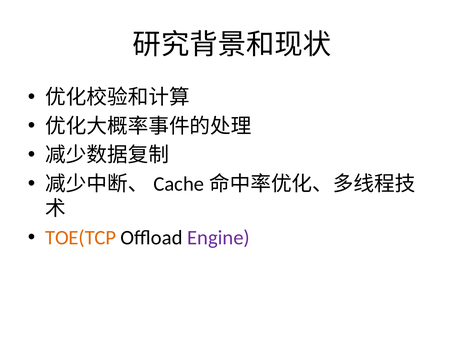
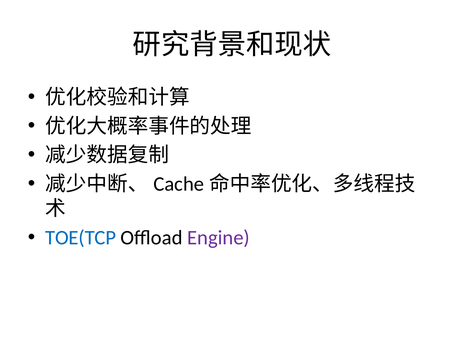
TOE(TCP colour: orange -> blue
